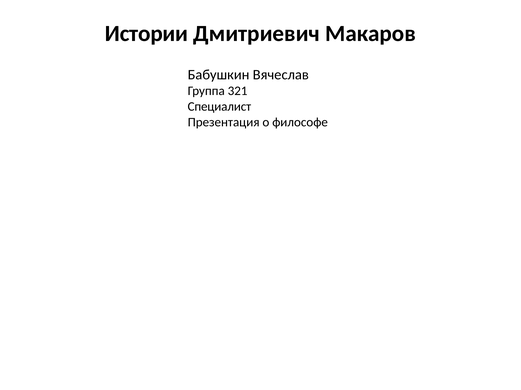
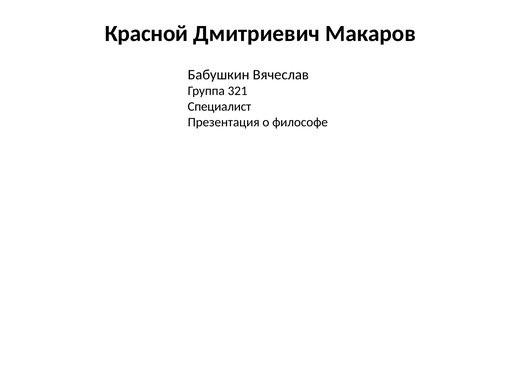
Истории: Истории -> Красной
